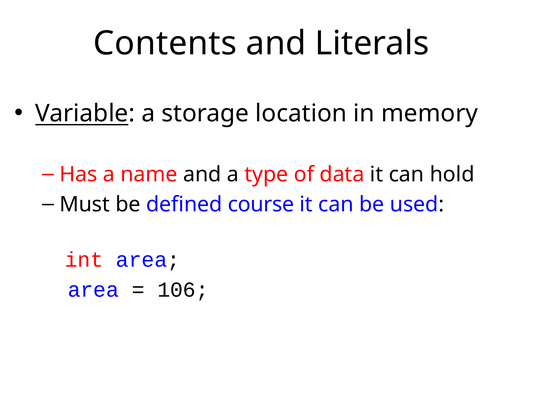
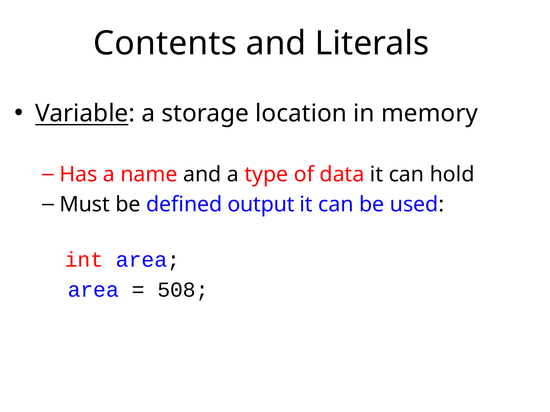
course: course -> output
106: 106 -> 508
